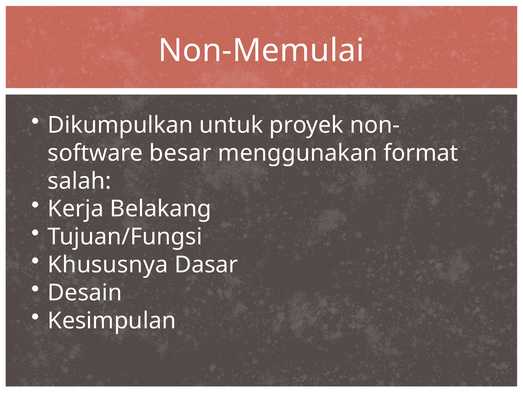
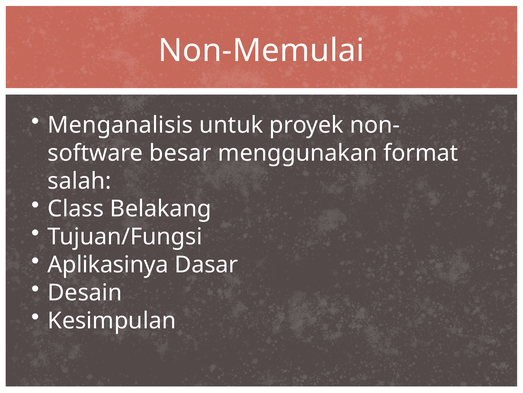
Dikumpulkan: Dikumpulkan -> Menganalisis
Kerja: Kerja -> Class
Khususnya: Khususnya -> Aplikasinya
